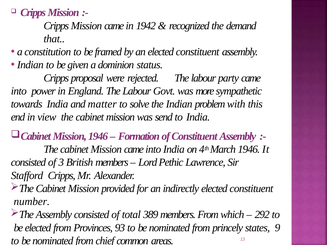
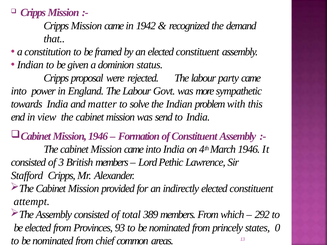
number: number -> attempt
9: 9 -> 0
